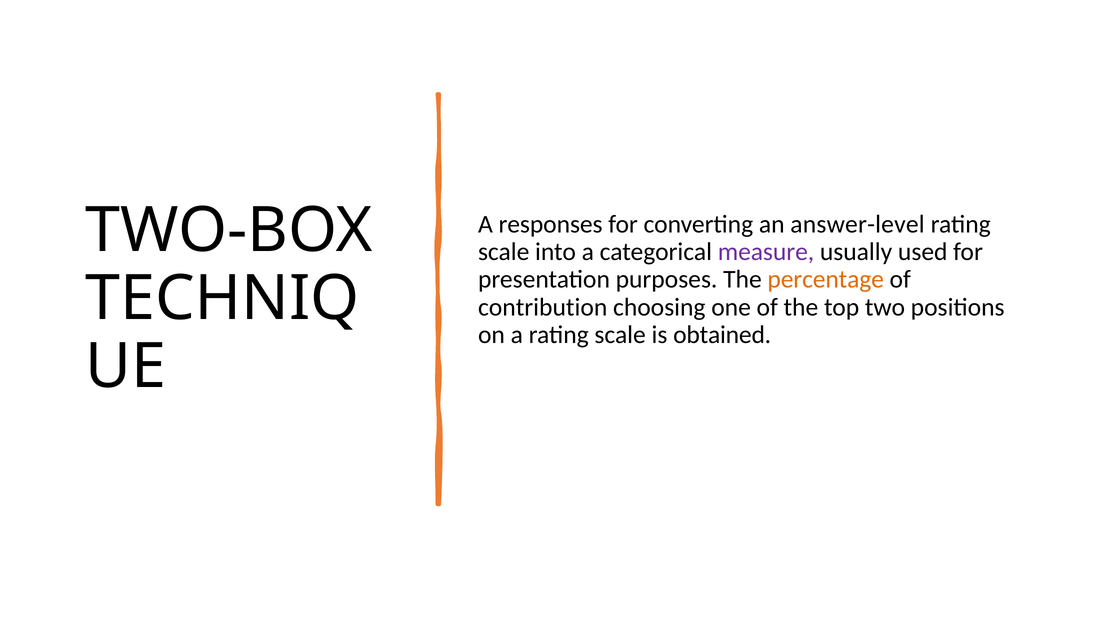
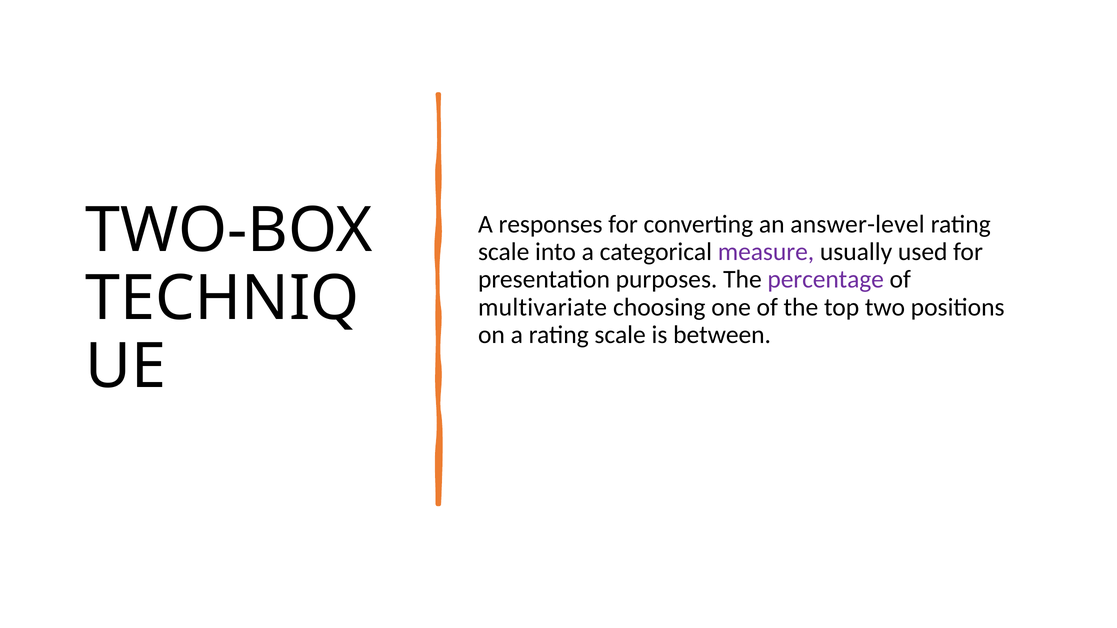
percentage colour: orange -> purple
contribution: contribution -> multivariate
obtained: obtained -> between
